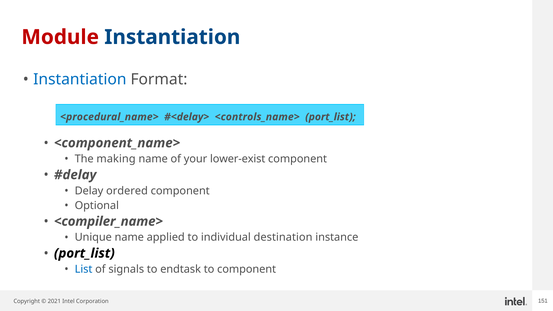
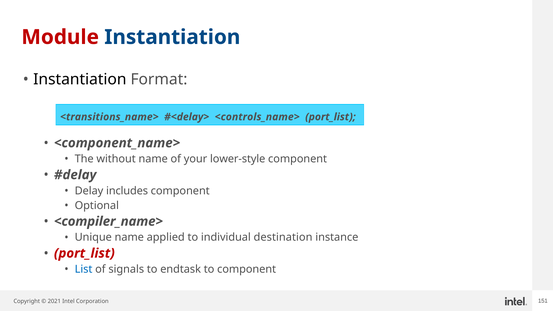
Instantiation at (80, 79) colour: blue -> black
<procedural_name>: <procedural_name> -> <transitions_name>
making: making -> without
lower-exist: lower-exist -> lower-style
ordered: ordered -> includes
port_list at (84, 253) colour: black -> red
